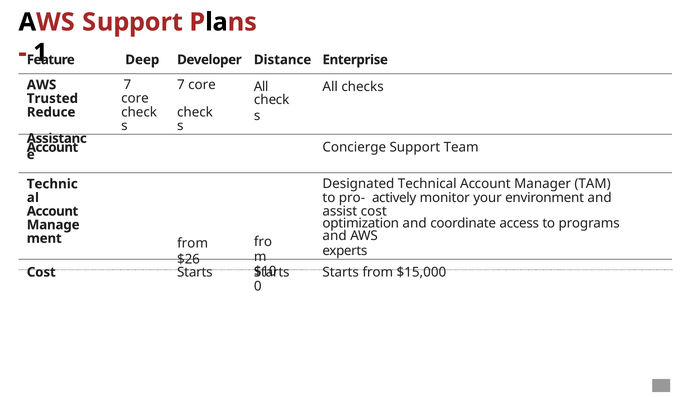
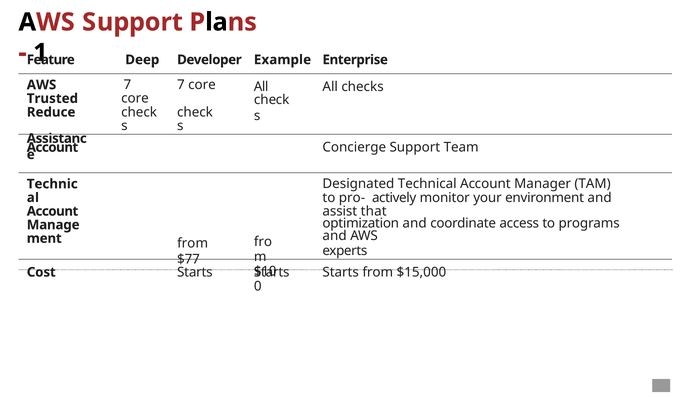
Distance: Distance -> Example
assist cost: cost -> that
$26: $26 -> $77
